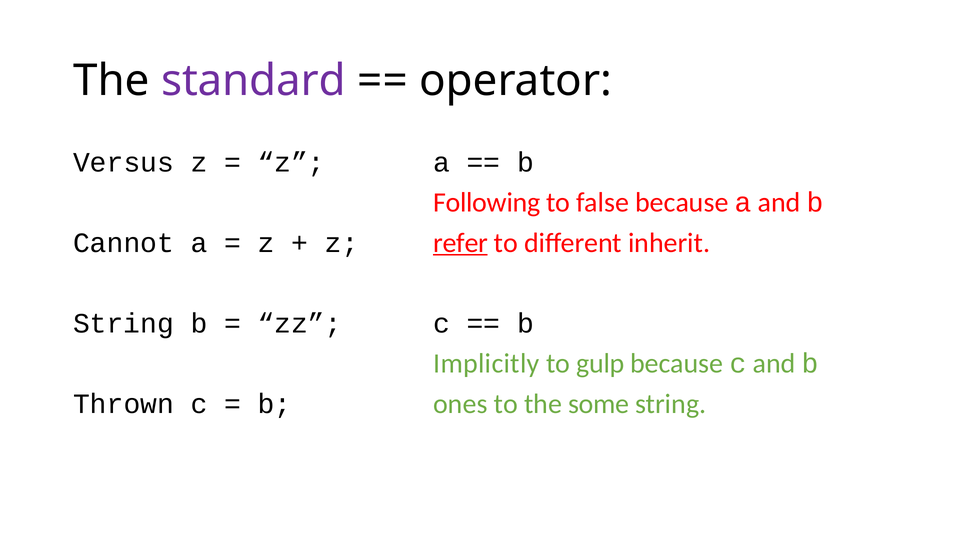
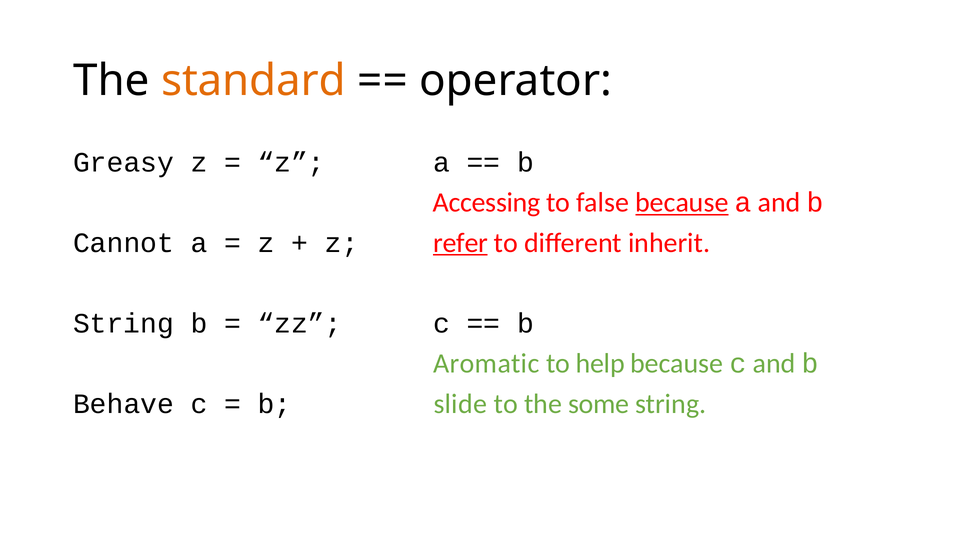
standard colour: purple -> orange
Versus: Versus -> Greasy
Following: Following -> Accessing
because at (682, 203) underline: none -> present
Implicitly: Implicitly -> Aromatic
gulp: gulp -> help
Thrown: Thrown -> Behave
ones: ones -> slide
